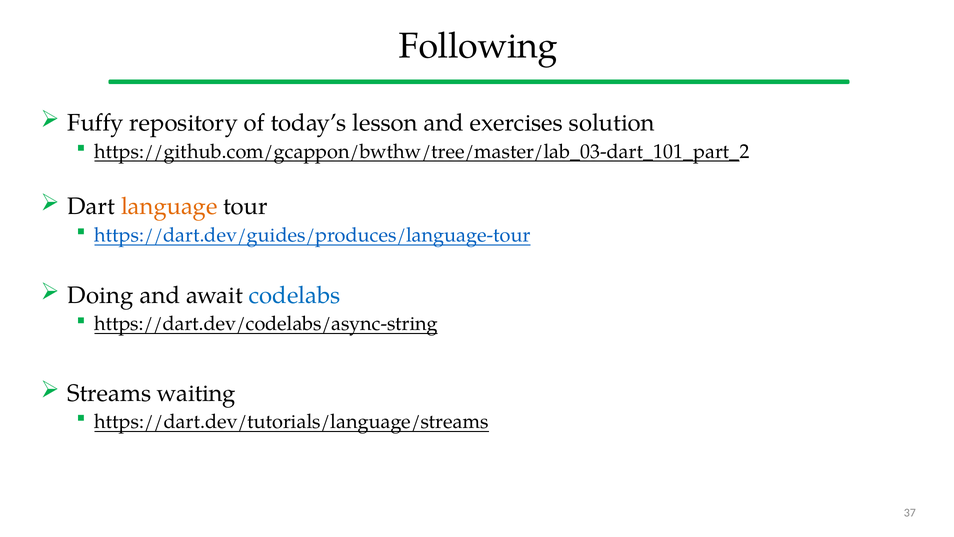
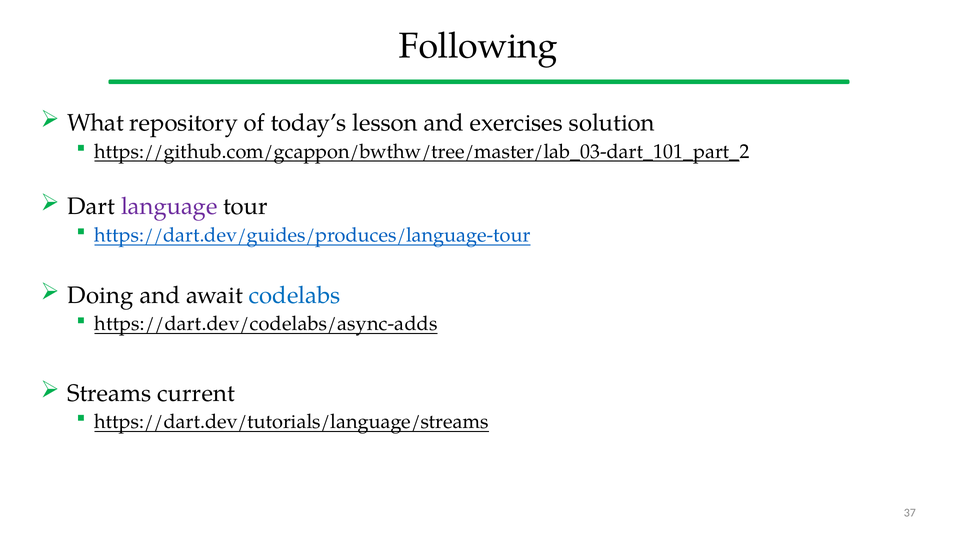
Fuffy: Fuffy -> What
language colour: orange -> purple
https://dart.dev/codelabs/async-string: https://dart.dev/codelabs/async-string -> https://dart.dev/codelabs/async-adds
waiting: waiting -> current
